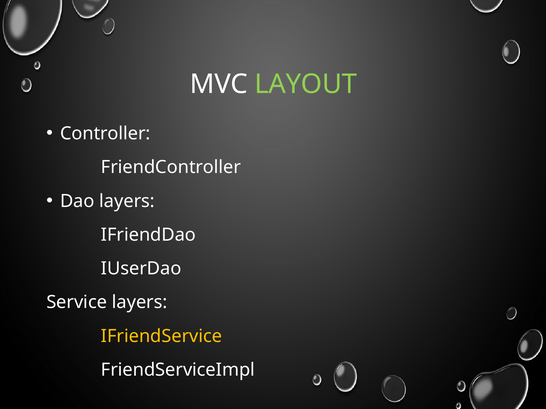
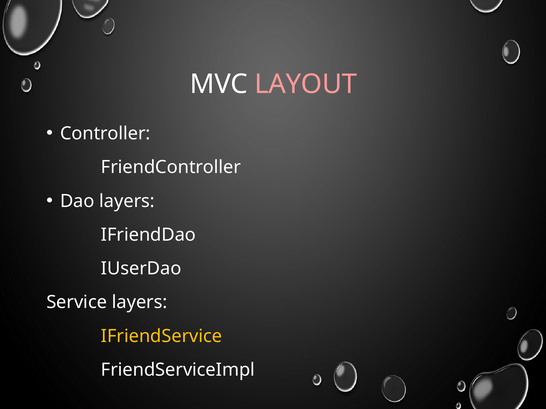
LAYOUT colour: light green -> pink
